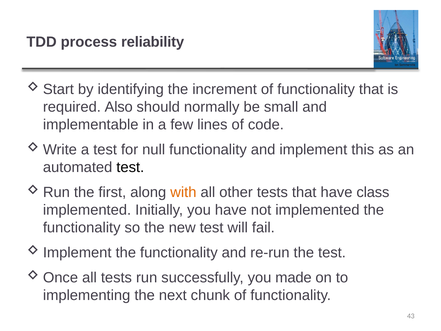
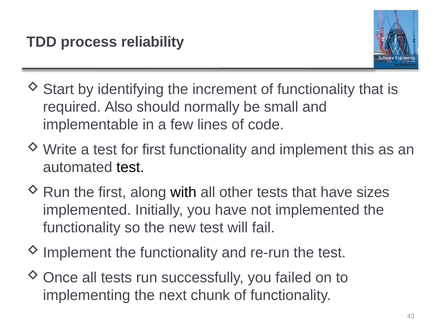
for null: null -> first
with colour: orange -> black
class: class -> sizes
made: made -> failed
